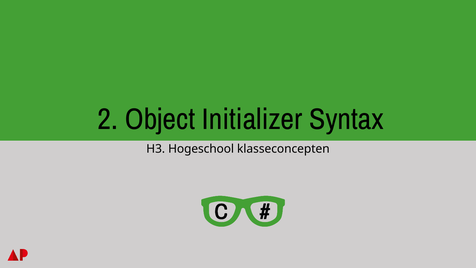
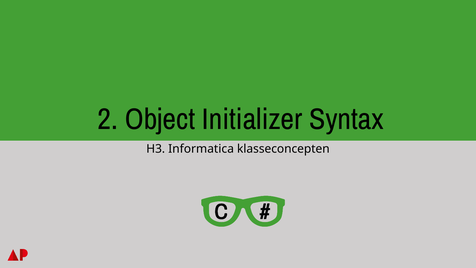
Hogeschool: Hogeschool -> Informatica
